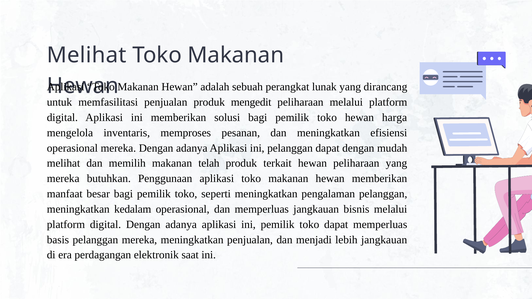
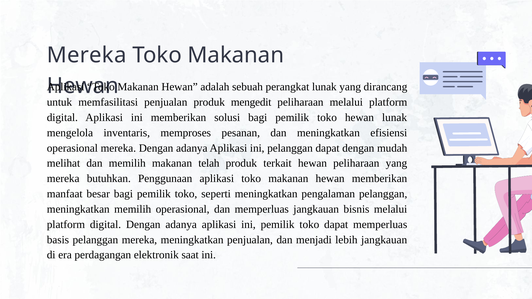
Melihat at (87, 55): Melihat -> Mereka
hewan harga: harga -> lunak
meningkatkan kedalam: kedalam -> memilih
